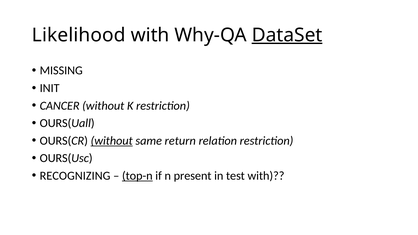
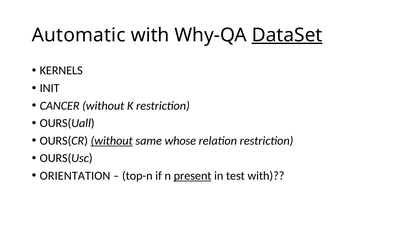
Likelihood: Likelihood -> Automatic
MISSING: MISSING -> KERNELS
return: return -> whose
RECOGNIZING: RECOGNIZING -> ORIENTATION
top-n underline: present -> none
present underline: none -> present
